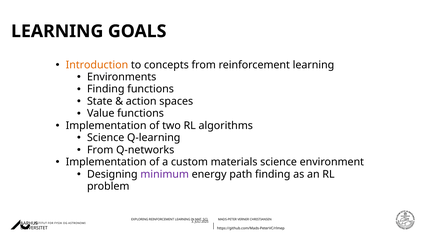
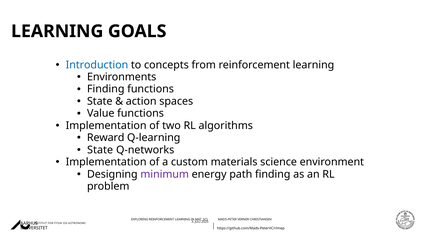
Introduction colour: orange -> blue
Science at (106, 138): Science -> Reward
From at (100, 150): From -> State
